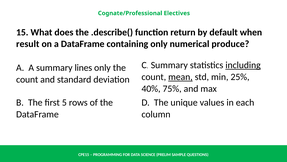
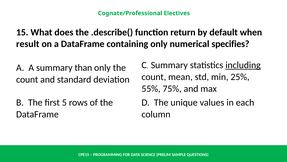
produce: produce -> specifies
lines: lines -> than
mean underline: present -> none
40%: 40% -> 55%
